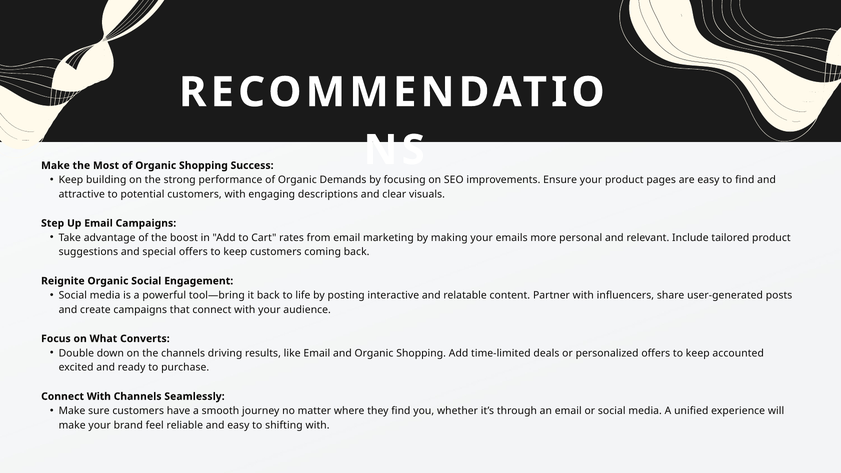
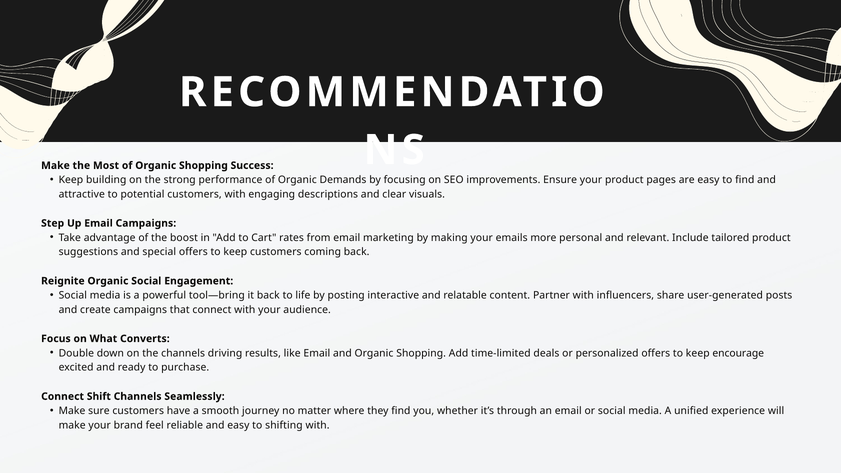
accounted: accounted -> encourage
With at (99, 396): With -> Shift
